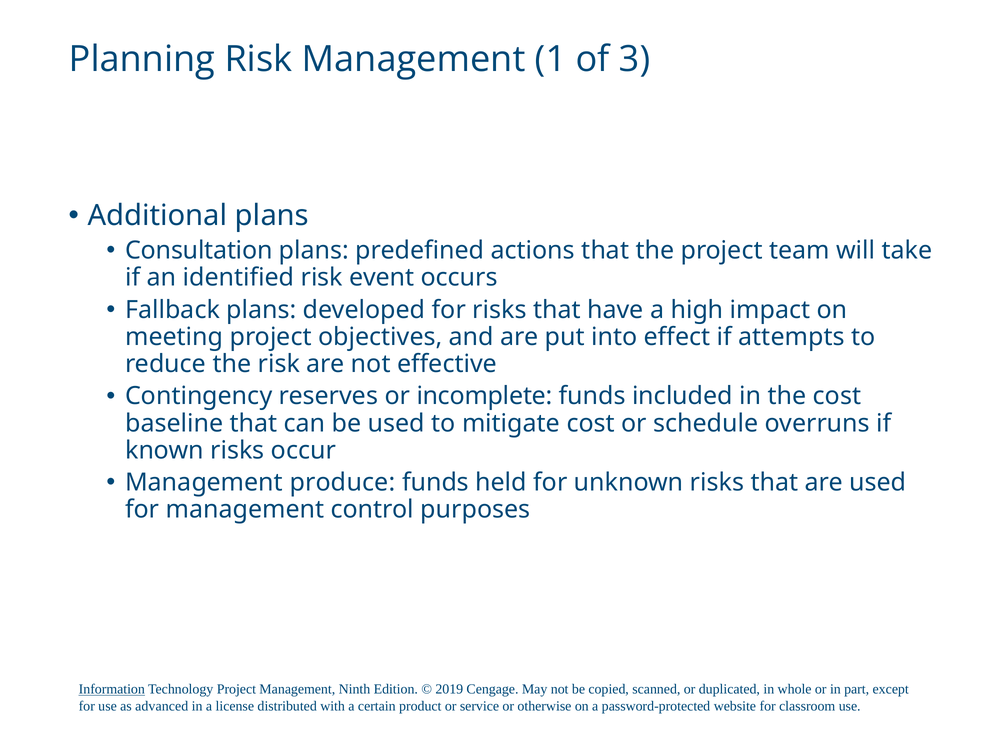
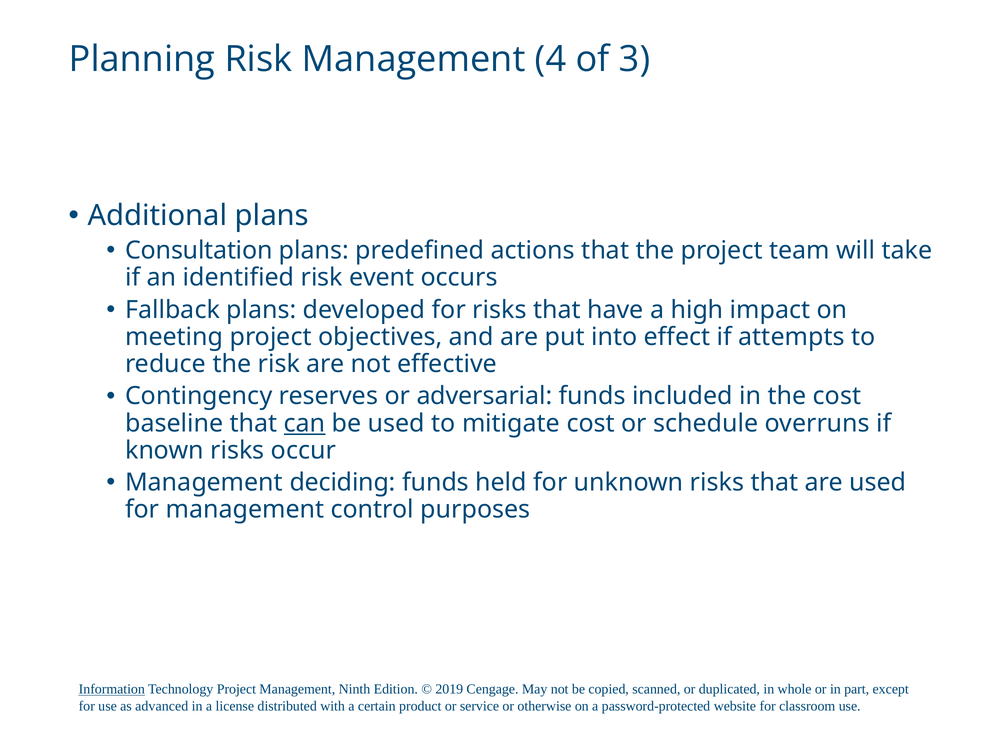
1: 1 -> 4
incomplete: incomplete -> adversarial
can underline: none -> present
produce: produce -> deciding
